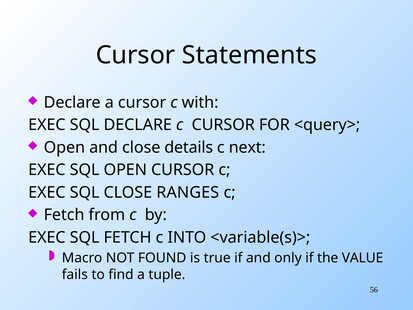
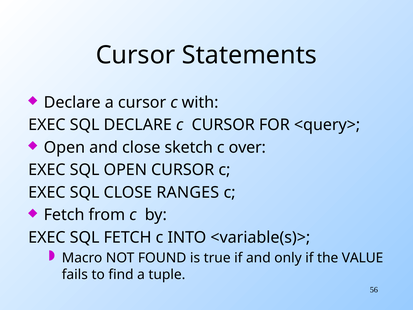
details: details -> sketch
next: next -> over
